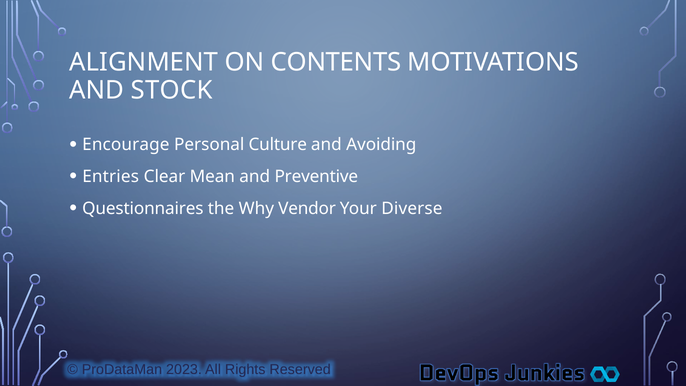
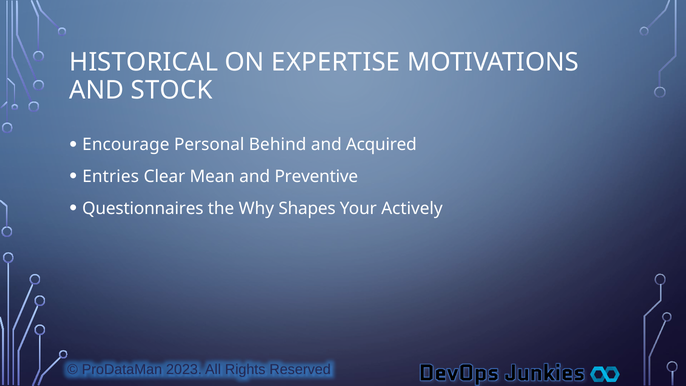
ALIGNMENT: ALIGNMENT -> HISTORICAL
CONTENTS: CONTENTS -> EXPERTISE
Culture: Culture -> Behind
Avoiding: Avoiding -> Acquired
Vendor: Vendor -> Shapes
Diverse: Diverse -> Actively
